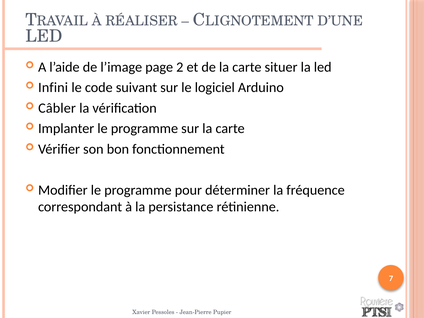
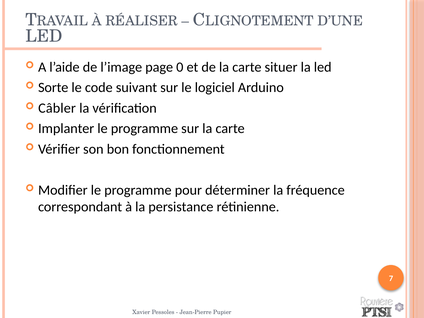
2: 2 -> 0
Infini: Infini -> Sorte
